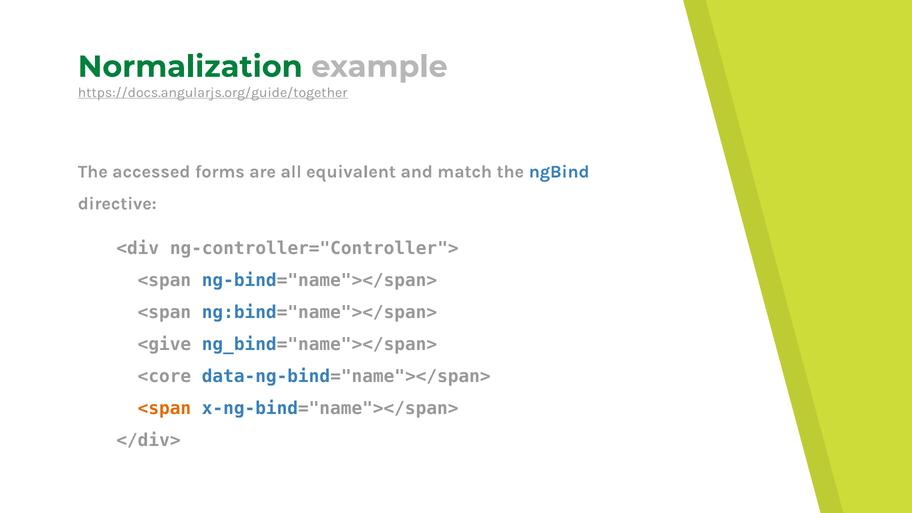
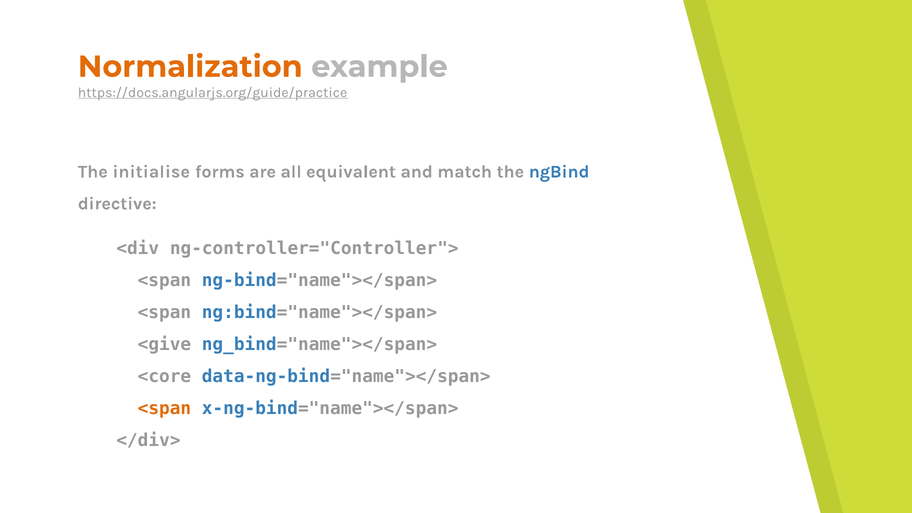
Normalization colour: green -> orange
https://docs.angularjs.org/guide/together: https://docs.angularjs.org/guide/together -> https://docs.angularjs.org/guide/practice
accessed: accessed -> initialise
